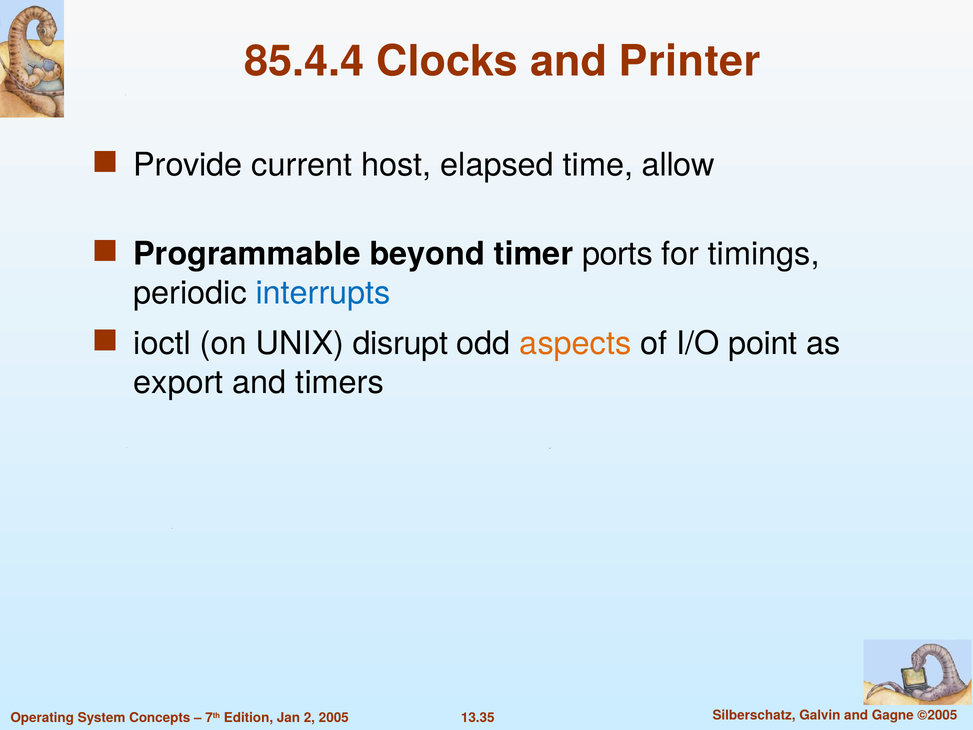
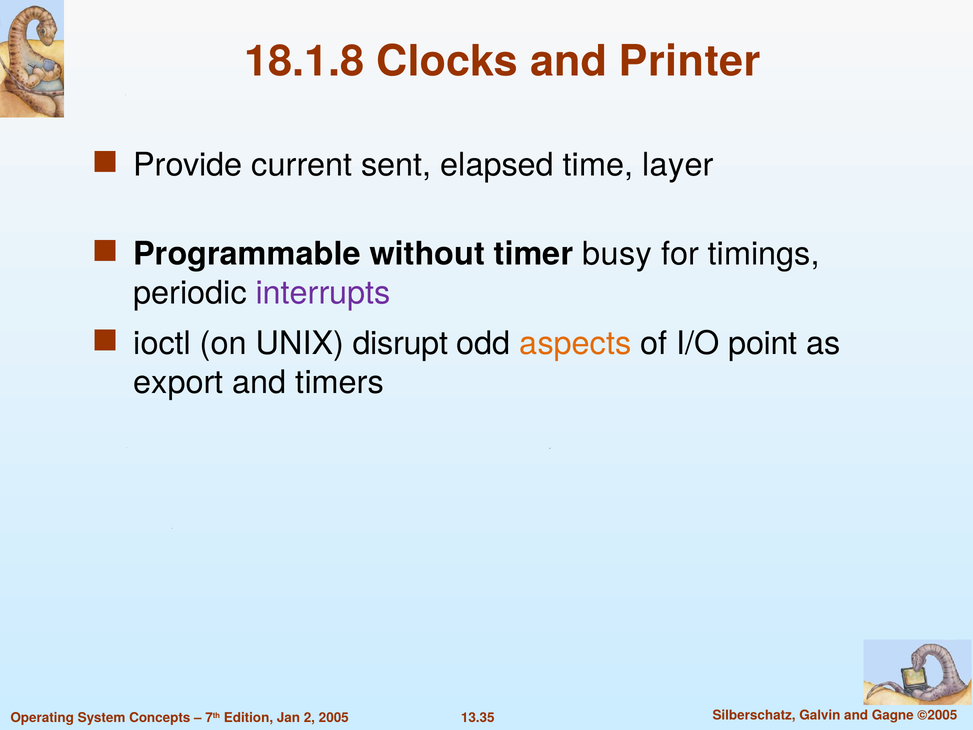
85.4.4: 85.4.4 -> 18.1.8
host: host -> sent
allow: allow -> layer
beyond: beyond -> without
ports: ports -> busy
interrupts colour: blue -> purple
